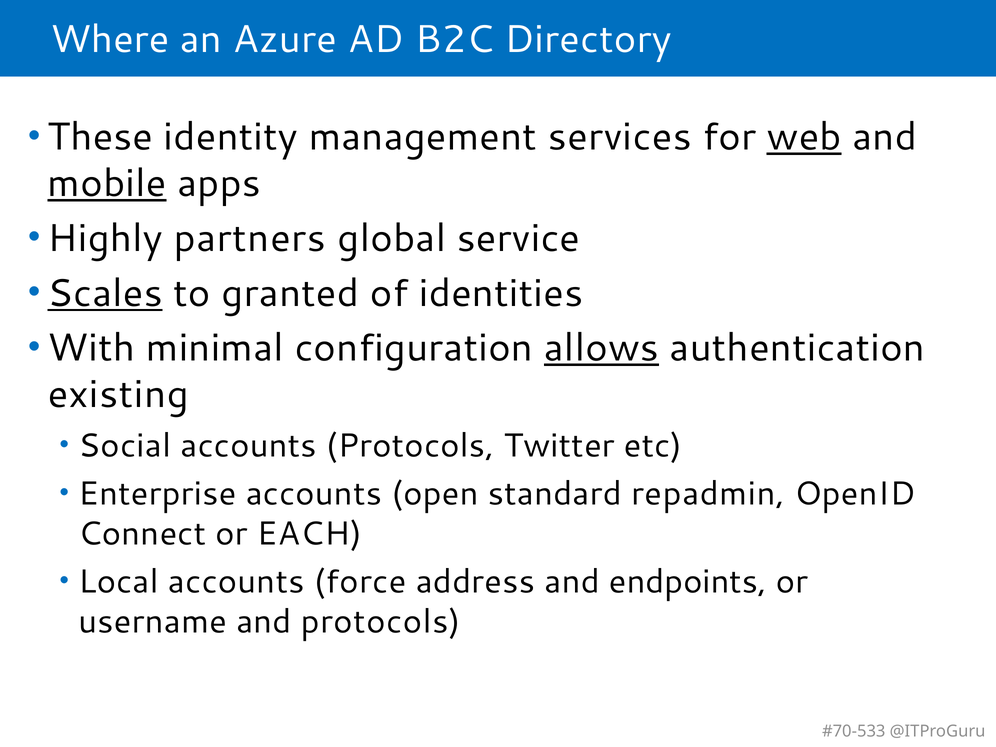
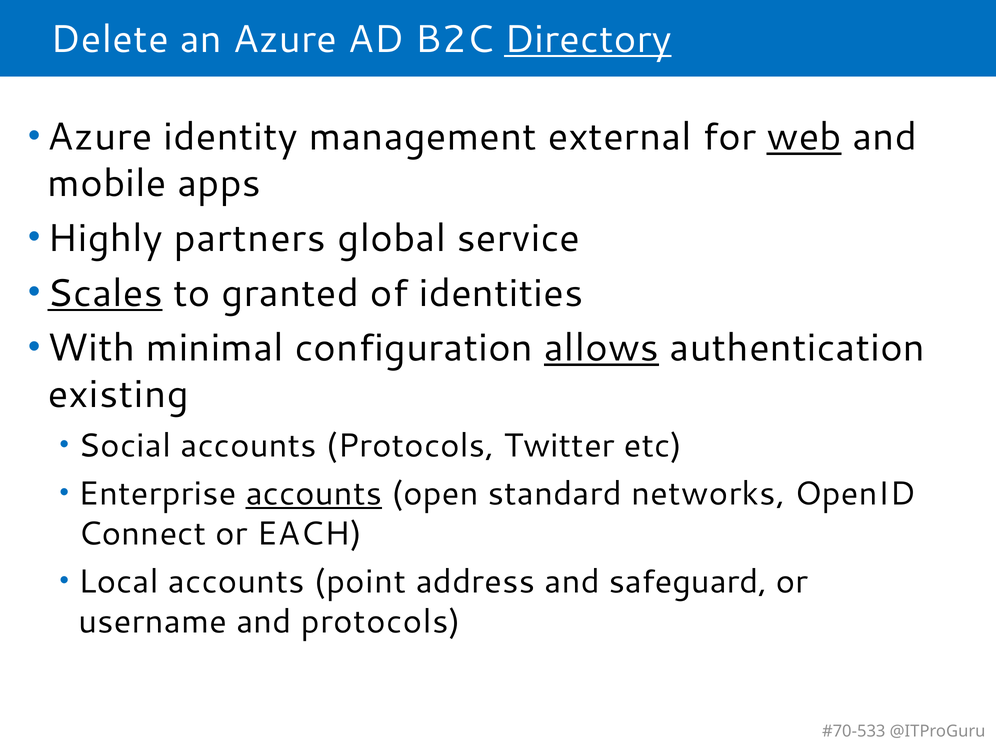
Where: Where -> Delete
Directory underline: none -> present
These at (100, 137): These -> Azure
services: services -> external
mobile underline: present -> none
accounts at (314, 494) underline: none -> present
repadmin: repadmin -> networks
force: force -> point
endpoints: endpoints -> safeguard
